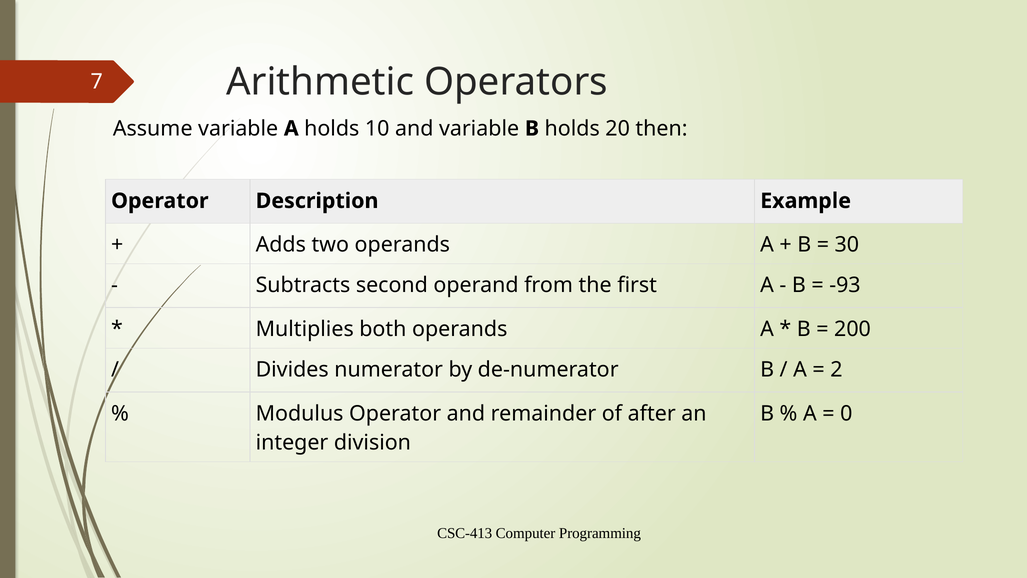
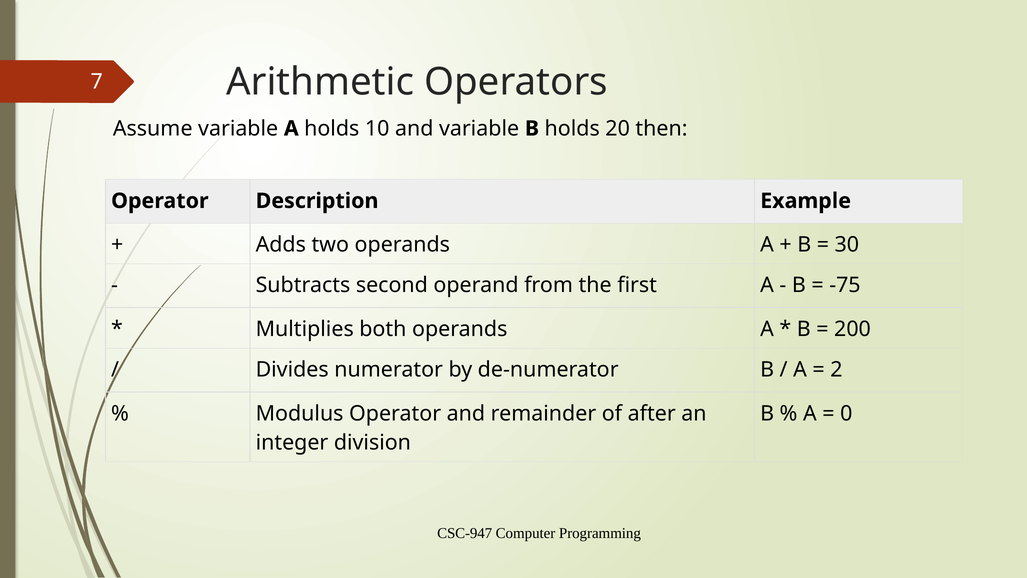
-93: -93 -> -75
CSC-413: CSC-413 -> CSC-947
